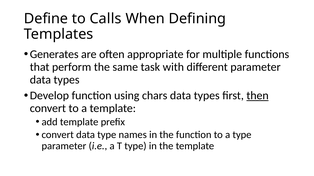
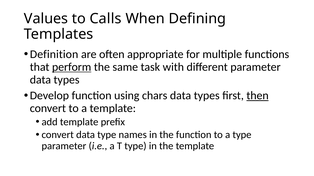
Define: Define -> Values
Generates: Generates -> Definition
perform underline: none -> present
